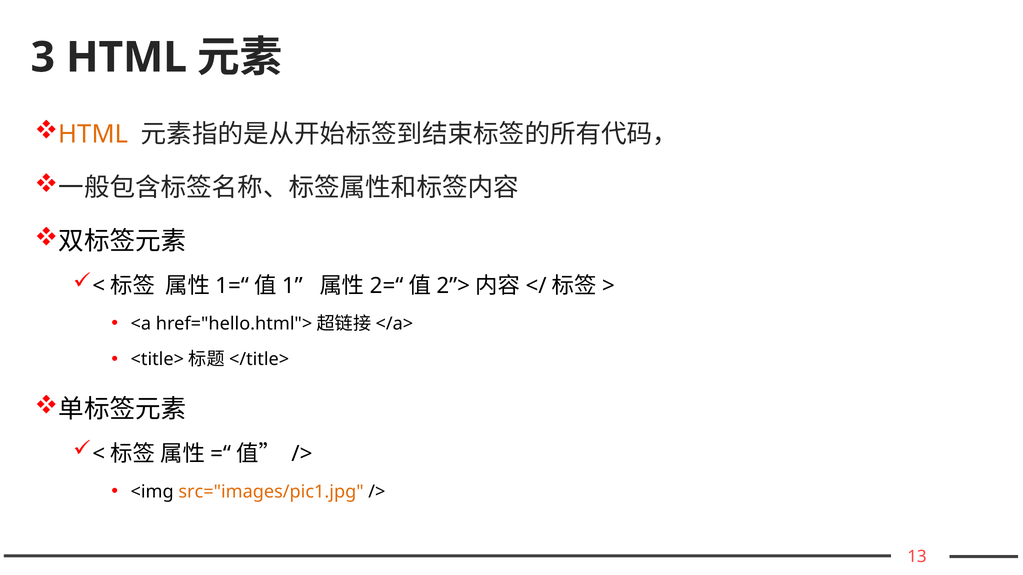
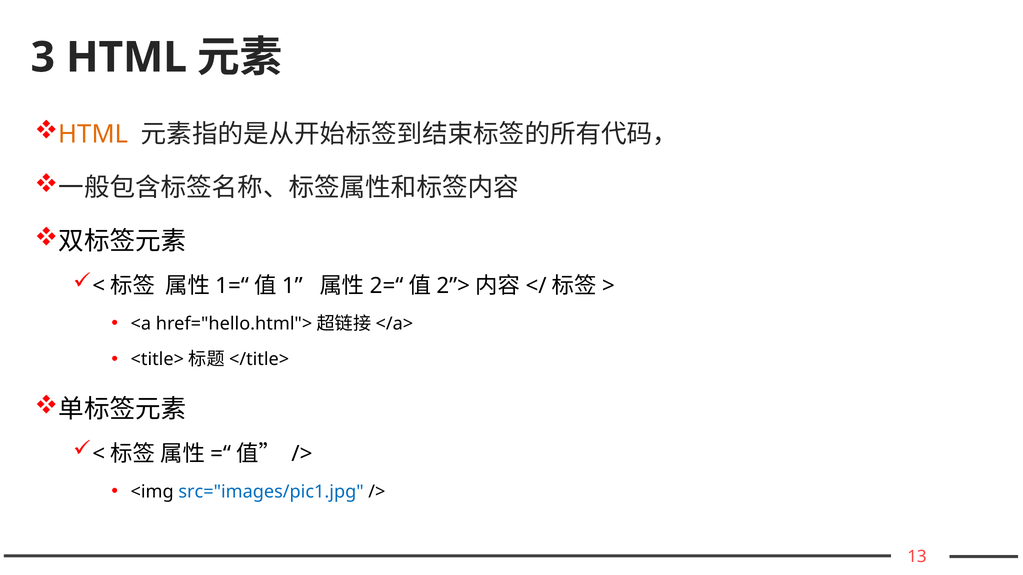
src="images/pic1.jpg colour: orange -> blue
